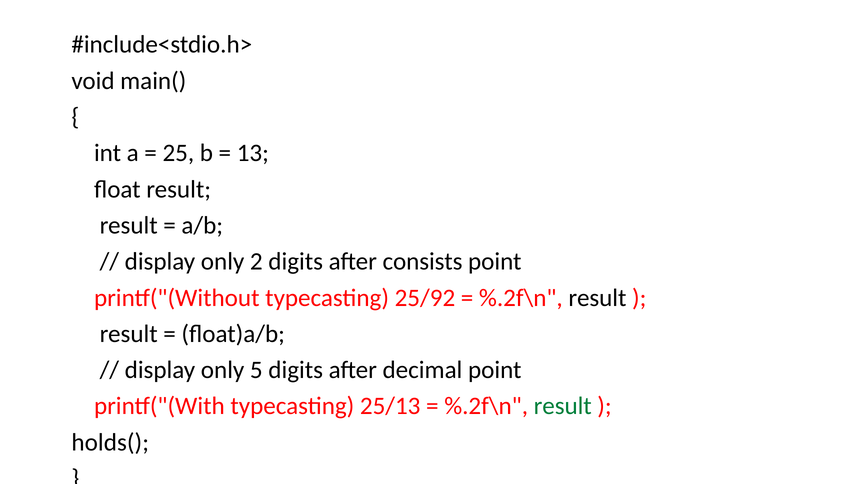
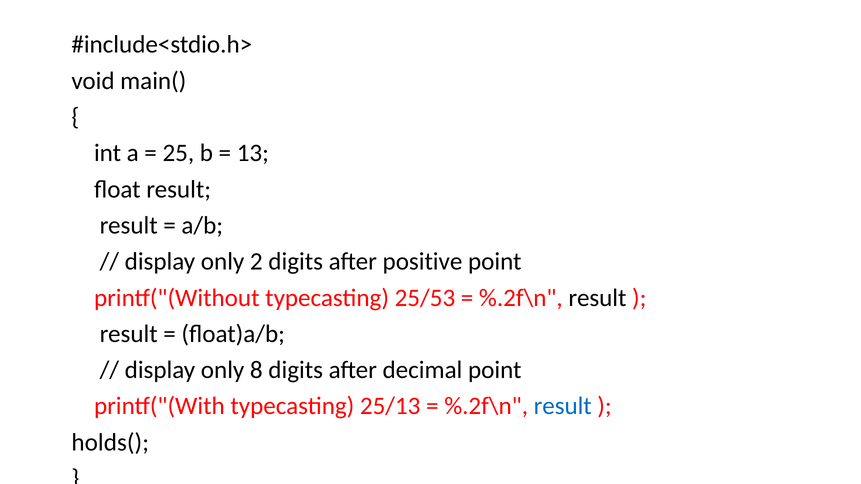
consists: consists -> positive
25/92: 25/92 -> 25/53
5: 5 -> 8
result at (563, 406) colour: green -> blue
